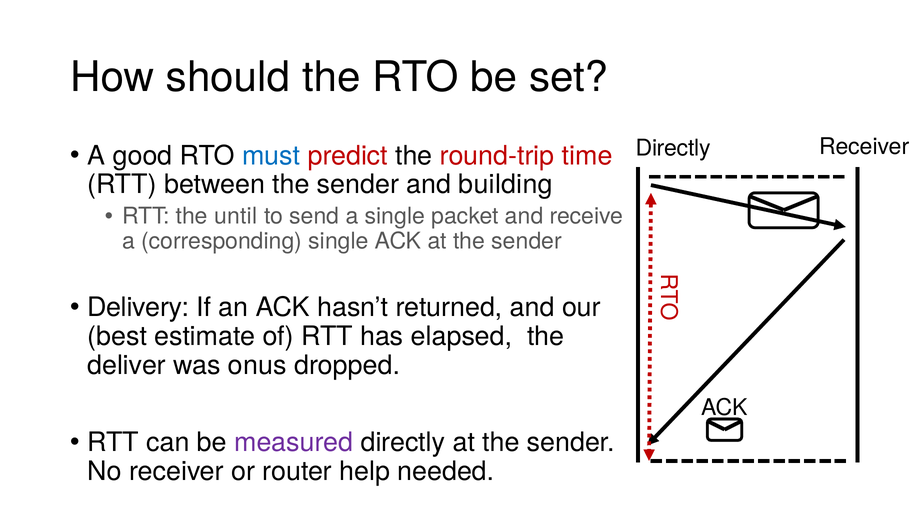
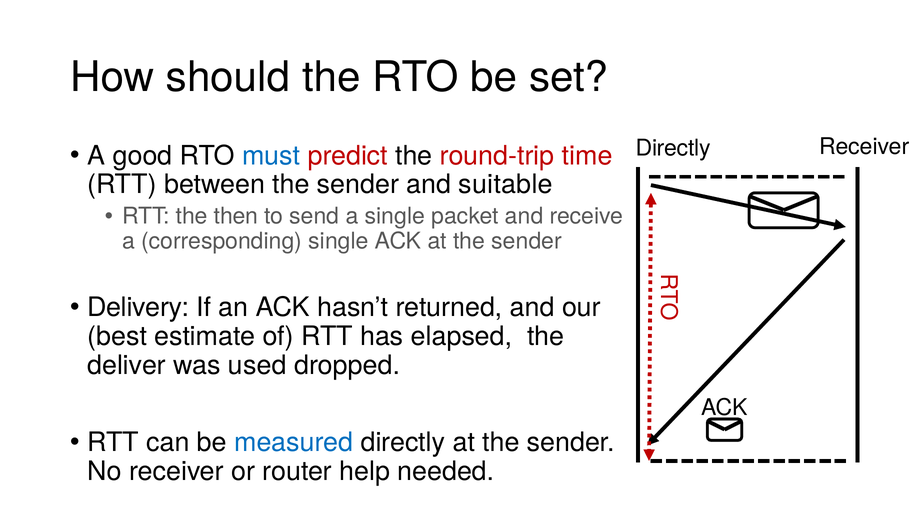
building: building -> suitable
until: until -> then
onus: onus -> used
measured colour: purple -> blue
